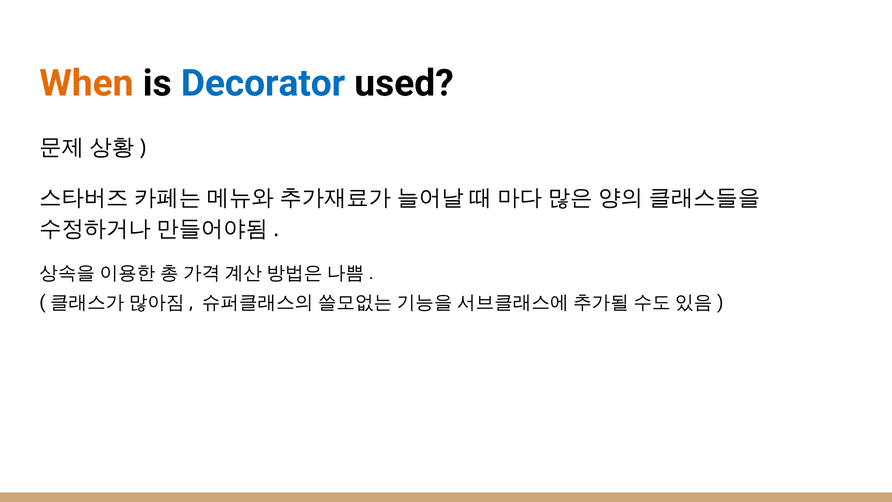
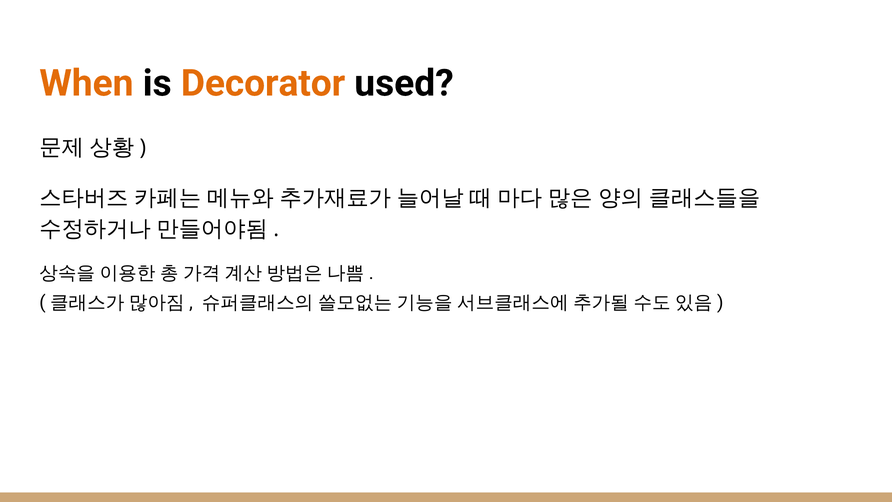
Decorator colour: blue -> orange
